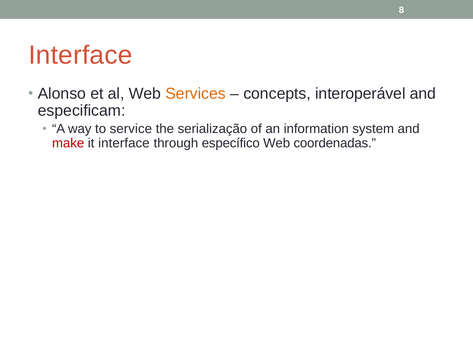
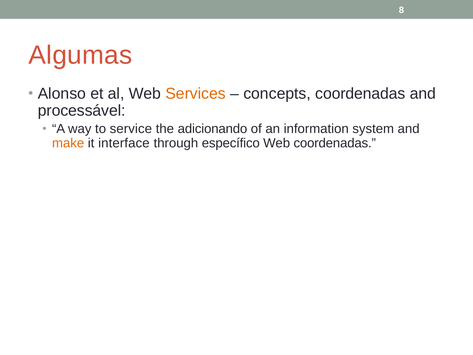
Interface at (80, 55): Interface -> Algumas
concepts interoperável: interoperável -> coordenadas
especificam: especificam -> processável
serialização: serialização -> adicionando
make colour: red -> orange
